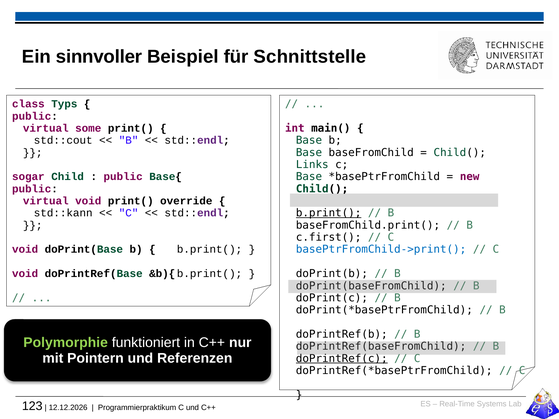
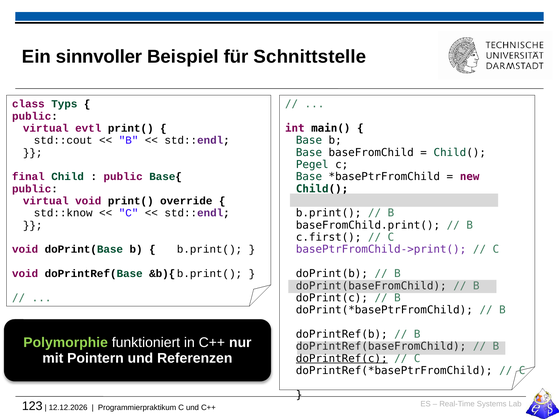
some: some -> evtl
Links: Links -> Pegel
sogar: sogar -> final
b.print( at (329, 213) underline: present -> none
std::kann: std::kann -> std::know
basePtrFromChild->print( colour: blue -> purple
